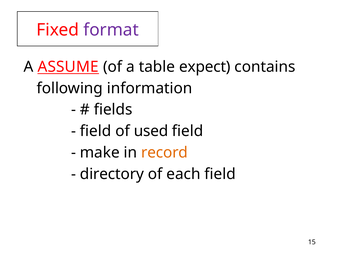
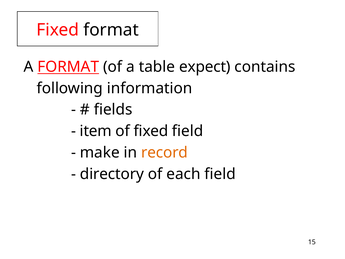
format at (111, 30) colour: purple -> black
A ASSUME: ASSUME -> FORMAT
field at (96, 131): field -> item
of used: used -> fixed
